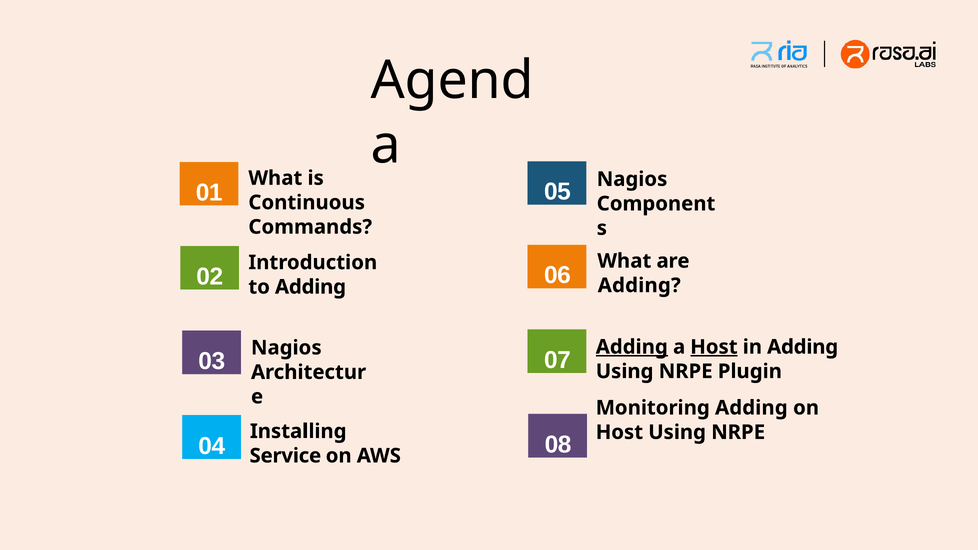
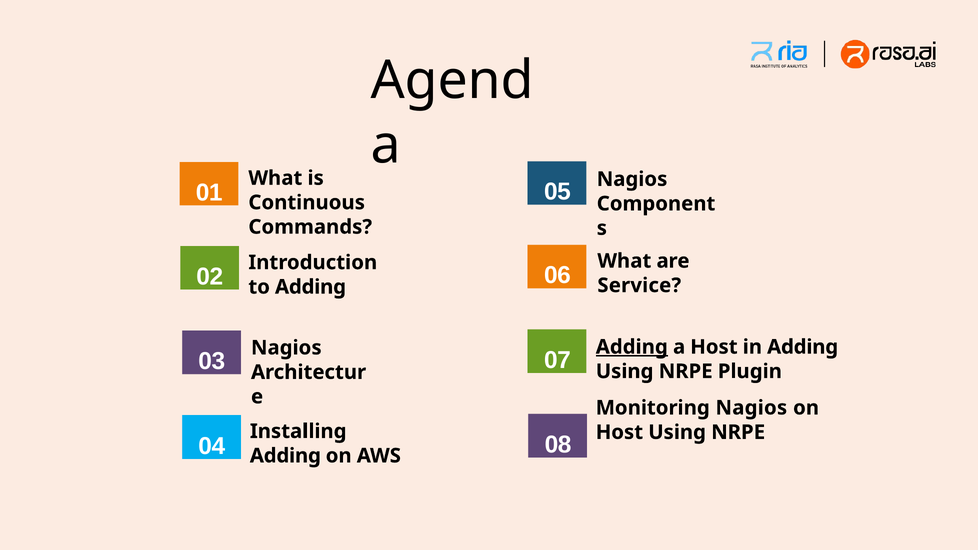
Adding at (639, 285): Adding -> Service
Host at (714, 347) underline: present -> none
Monitoring Adding: Adding -> Nagios
Service at (285, 456): Service -> Adding
